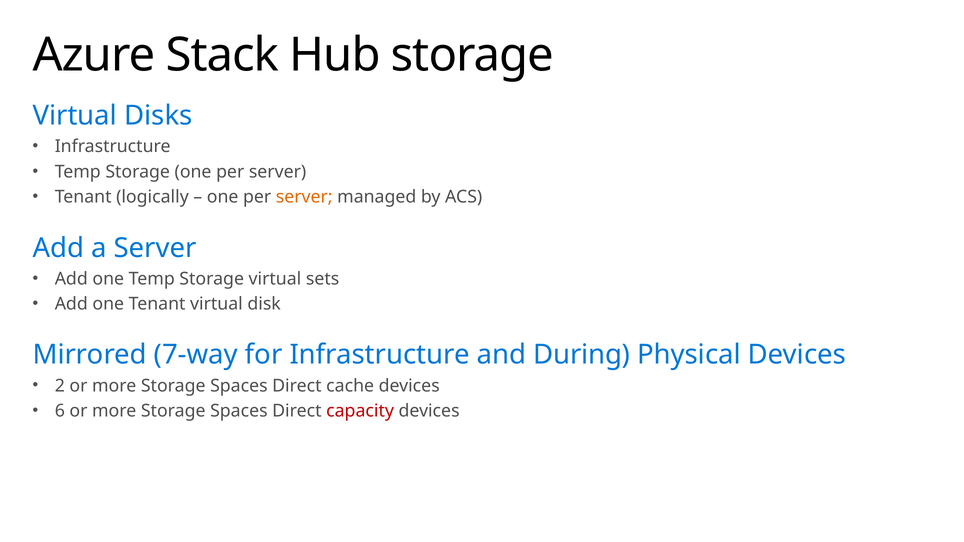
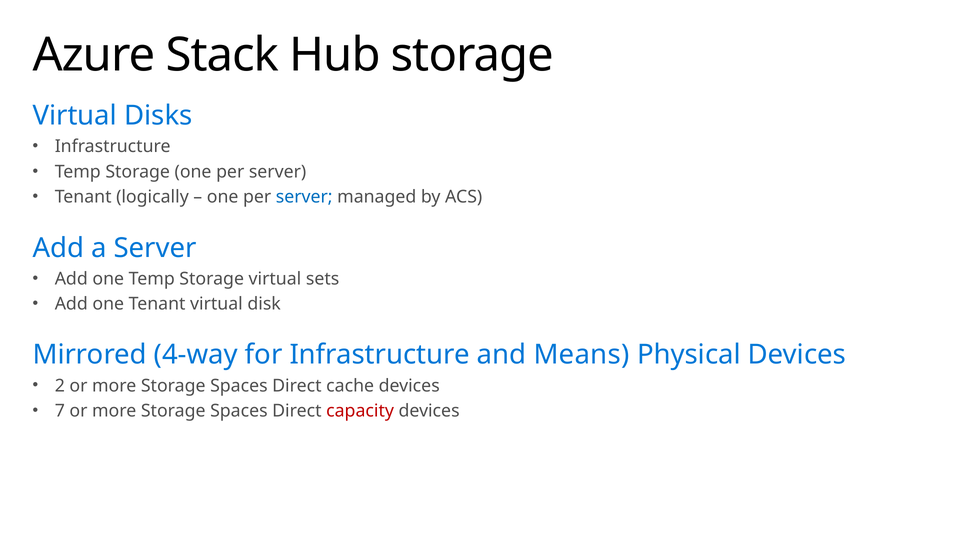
server at (304, 197) colour: orange -> blue
7-way: 7-way -> 4-way
During: During -> Means
6: 6 -> 7
